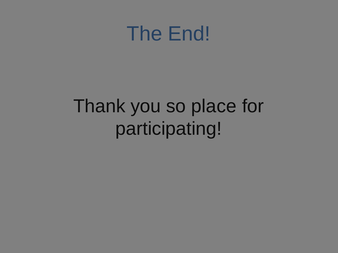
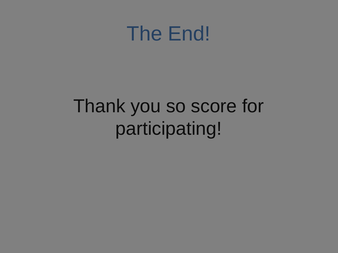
place: place -> score
